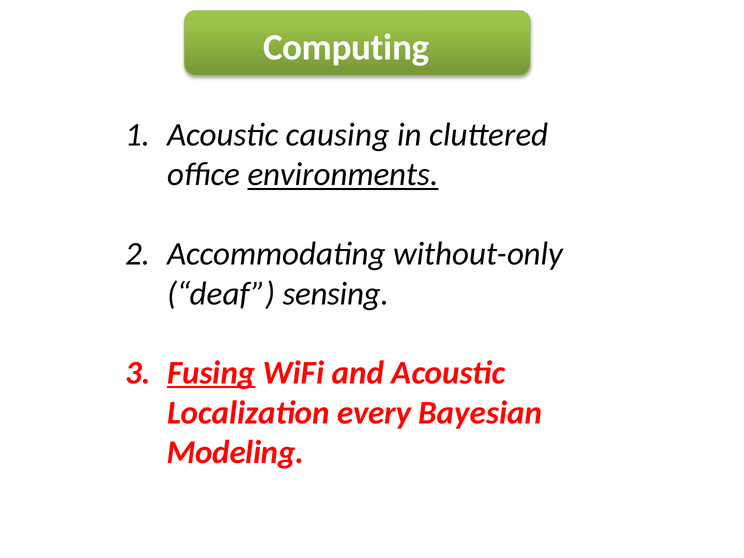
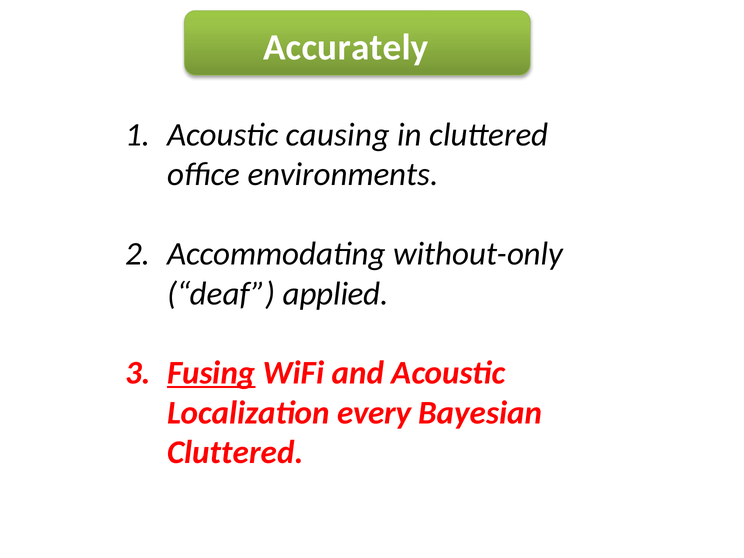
Computing: Computing -> Accurately
environments underline: present -> none
sensing: sensing -> applied
Modeling at (235, 452): Modeling -> Cluttered
